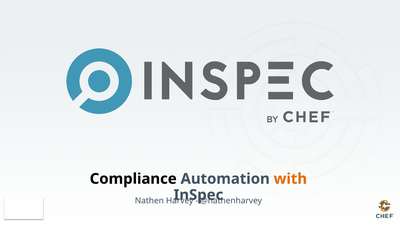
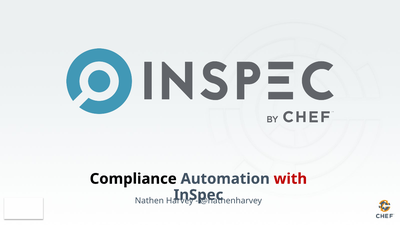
with colour: orange -> red
